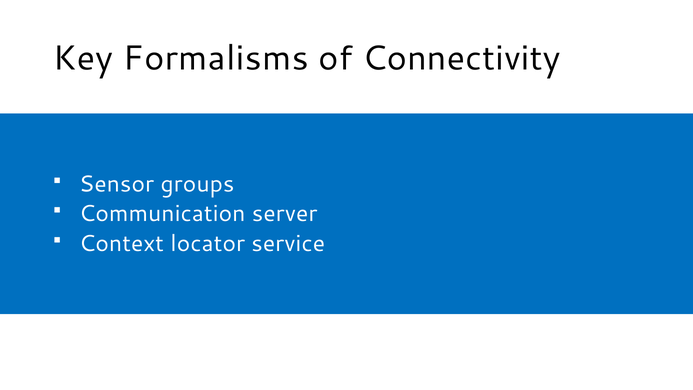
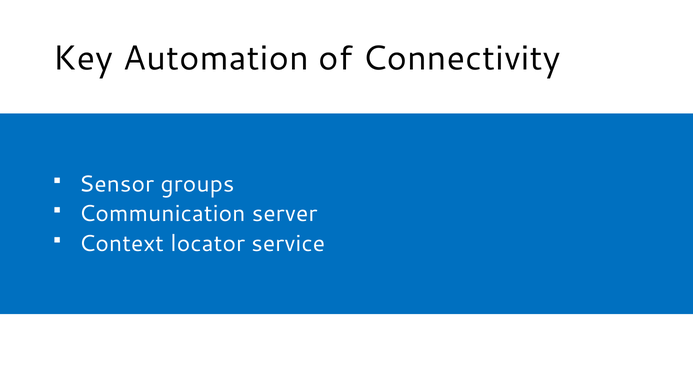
Formalisms: Formalisms -> Automation
